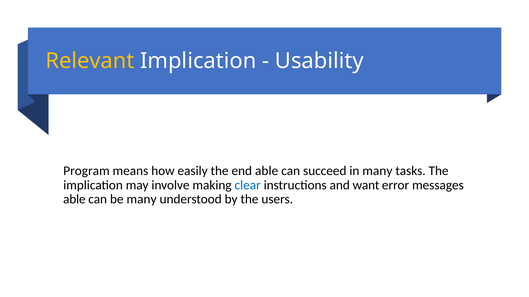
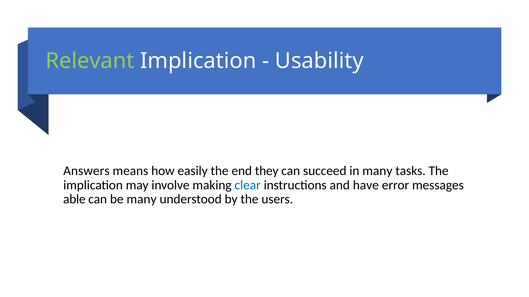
Relevant colour: yellow -> light green
Program: Program -> Answers
end able: able -> they
want: want -> have
